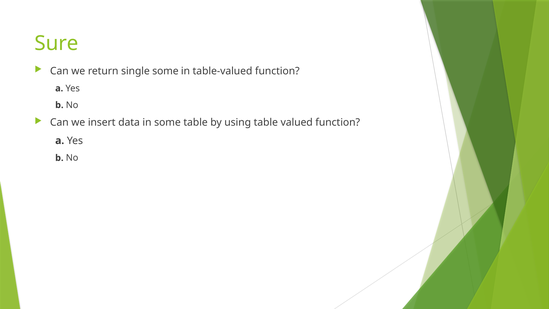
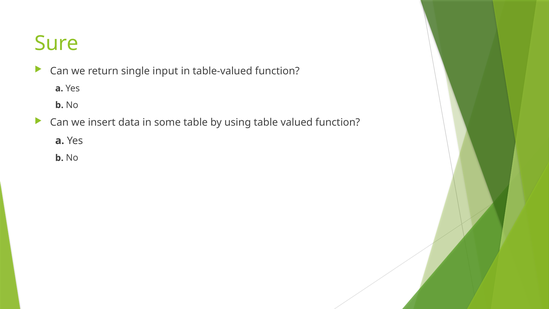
single some: some -> input
